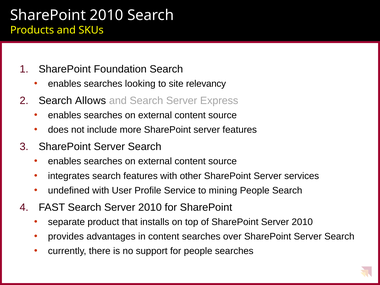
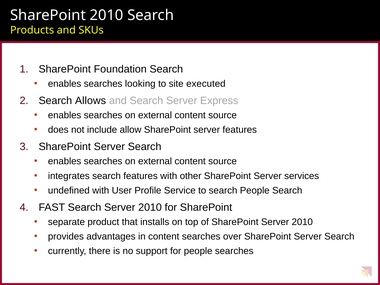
relevancy: relevancy -> executed
more: more -> allow
to mining: mining -> search
